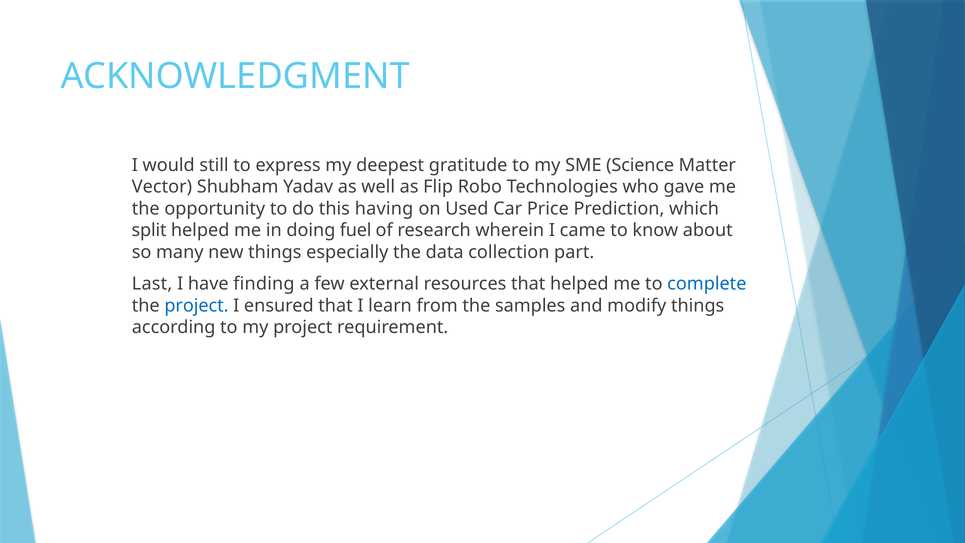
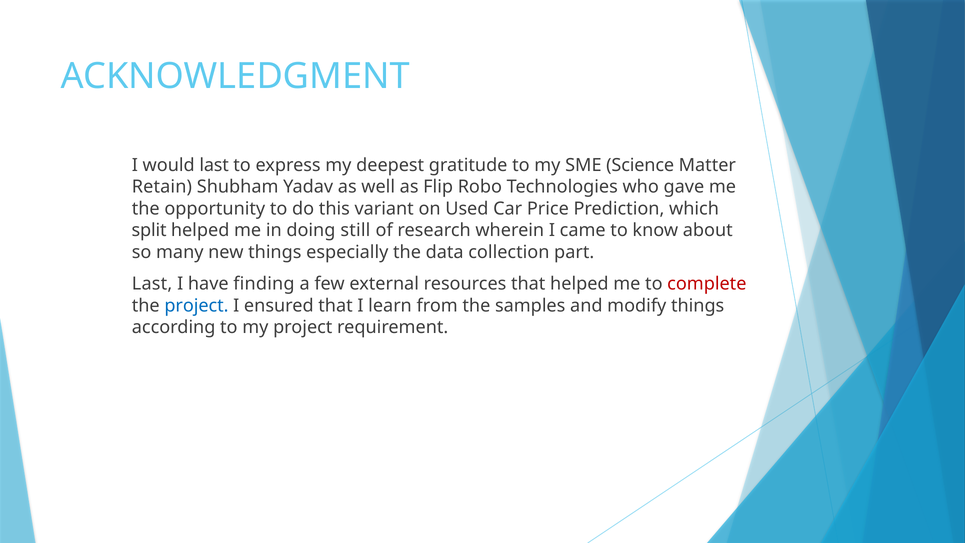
would still: still -> last
Vector: Vector -> Retain
having: having -> variant
fuel: fuel -> still
complete colour: blue -> red
